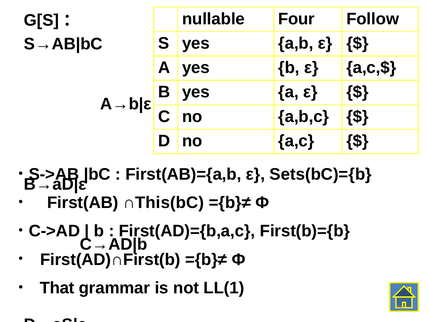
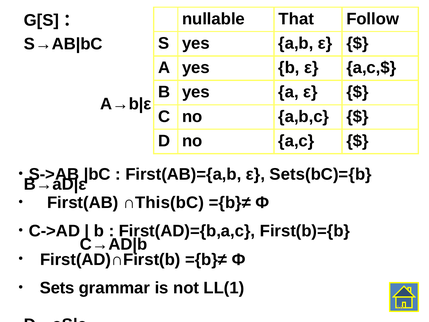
Four: Four -> That
That: That -> Sets
